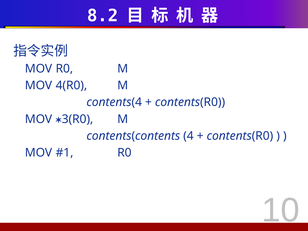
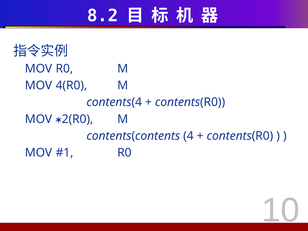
3(R0: 3(R0 -> 2(R0
